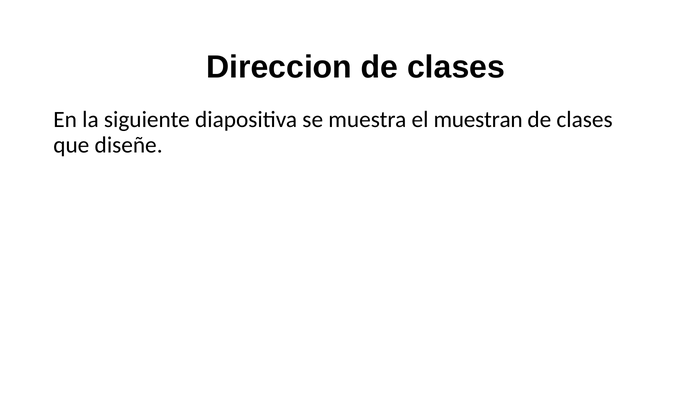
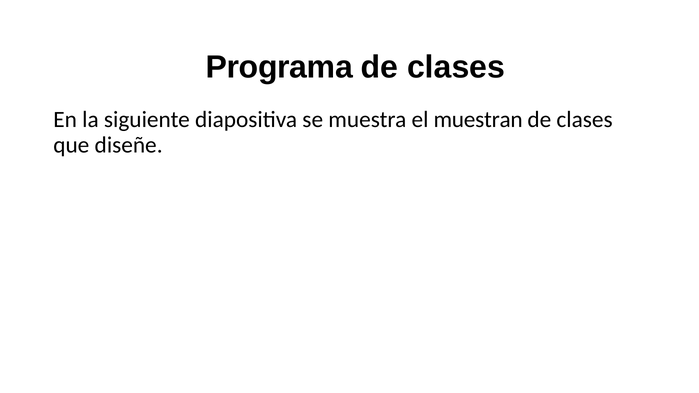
Direccion: Direccion -> Programa
